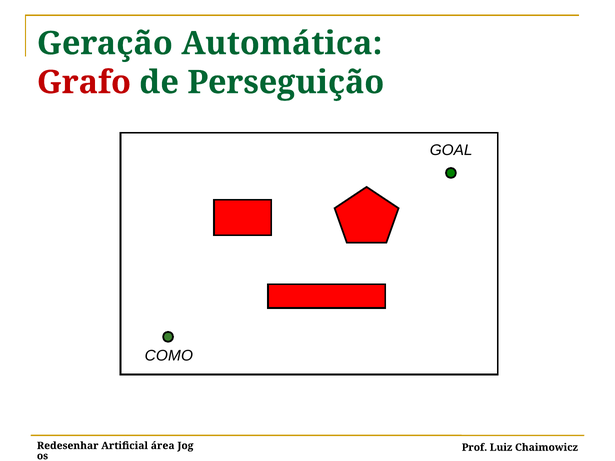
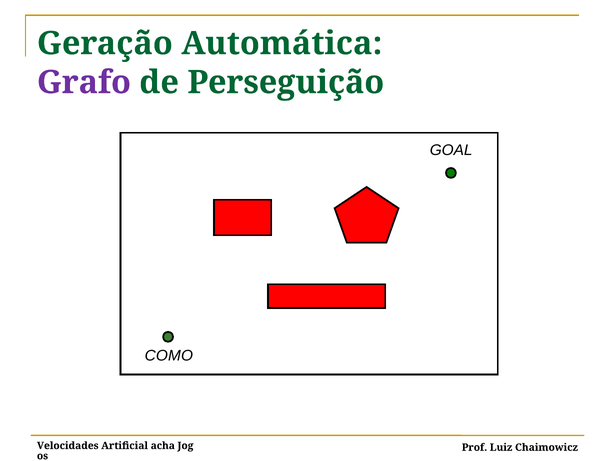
Grafo colour: red -> purple
Redesenhar: Redesenhar -> Velocidades
área: área -> acha
